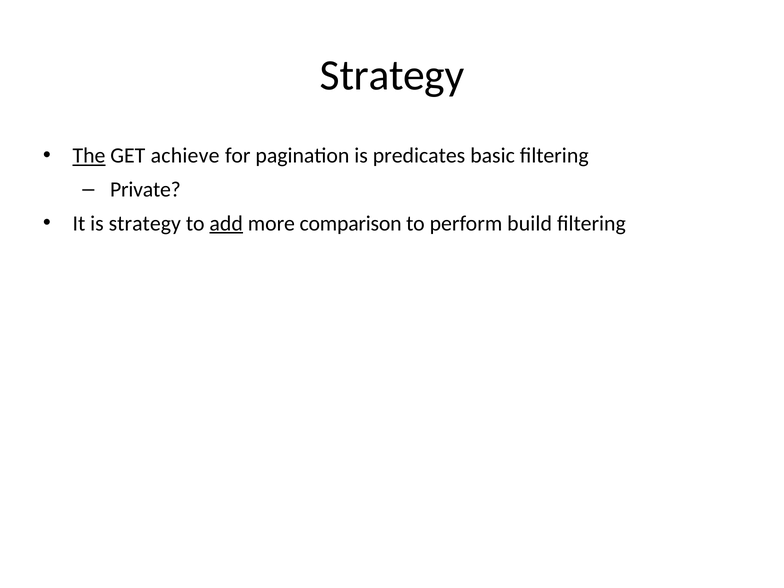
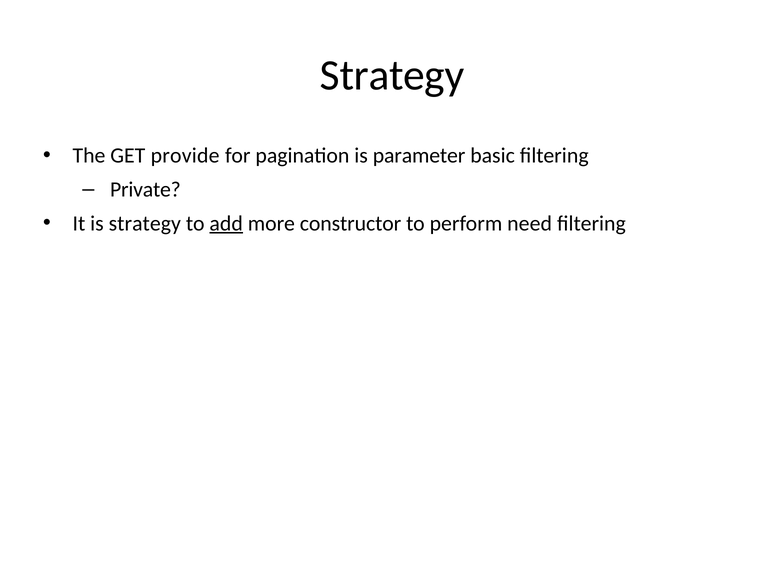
The underline: present -> none
achieve: achieve -> provide
predicates: predicates -> parameter
comparison: comparison -> constructor
build: build -> need
